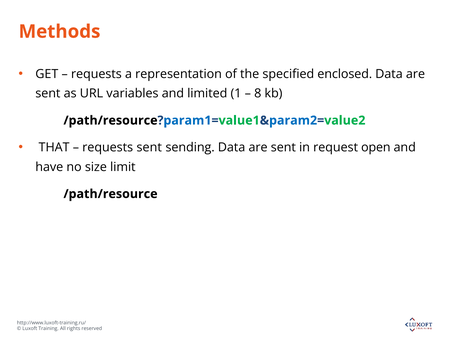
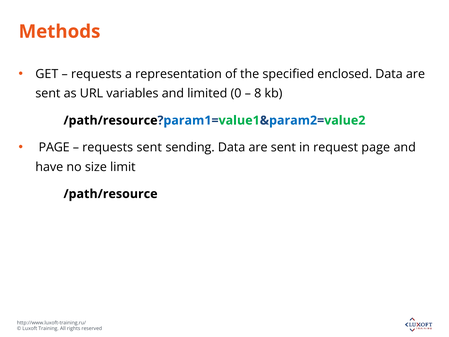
1: 1 -> 0
THAT at (54, 147): THAT -> PAGE
request open: open -> page
